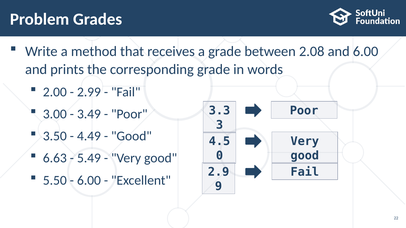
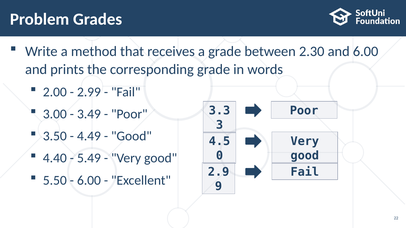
2.08: 2.08 -> 2.30
6.63: 6.63 -> 4.40
